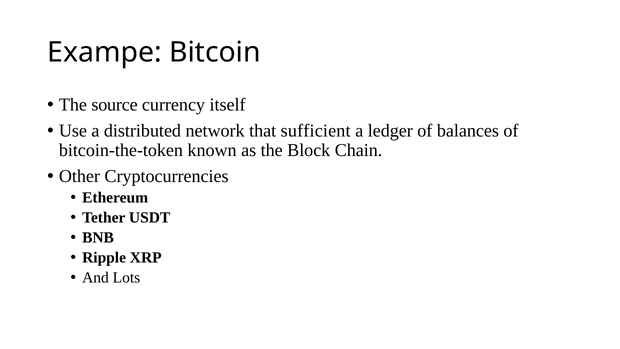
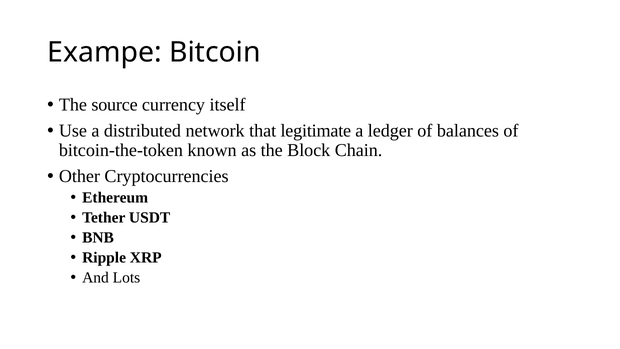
sufficient: sufficient -> legitimate
